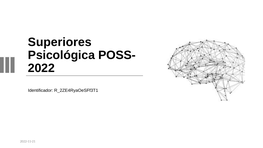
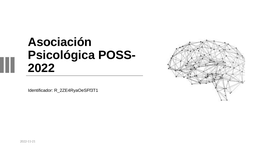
Superiores: Superiores -> Asociación
